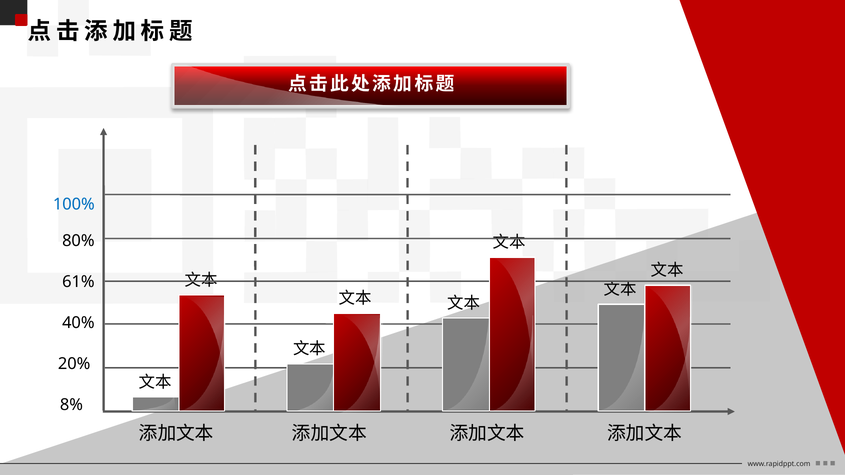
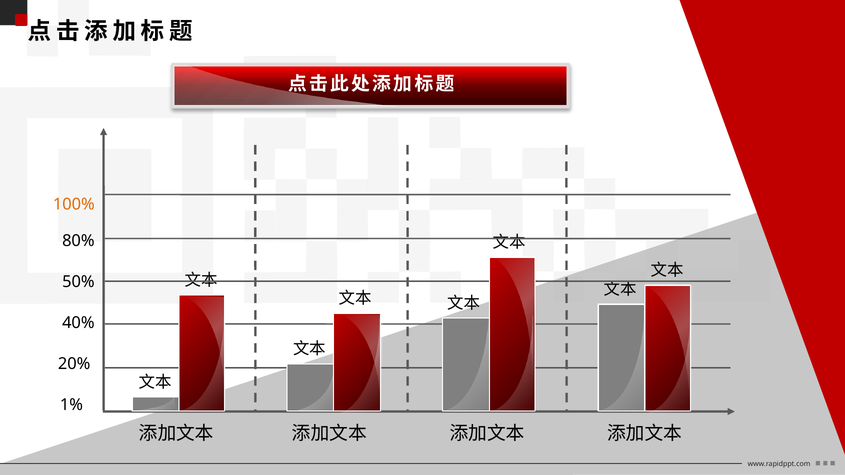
100% colour: blue -> orange
61%: 61% -> 50%
8%: 8% -> 1%
